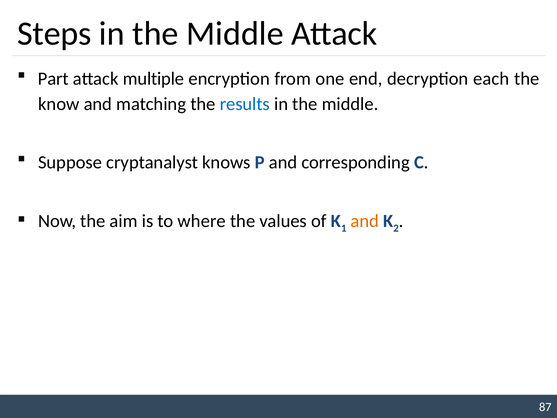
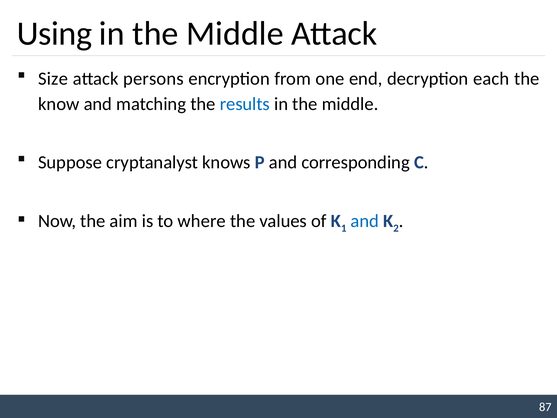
Steps: Steps -> Using
Part: Part -> Size
multiple: multiple -> persons
and at (365, 221) colour: orange -> blue
